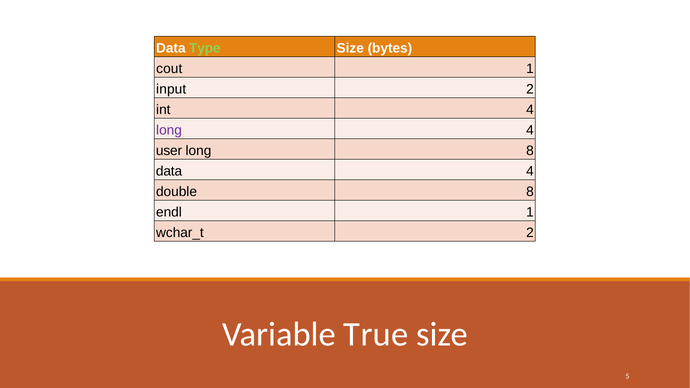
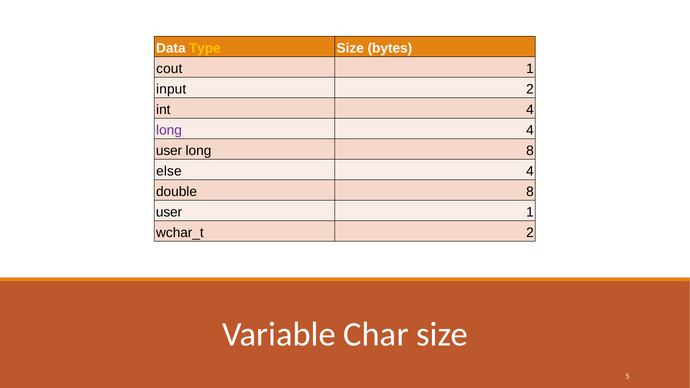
Type colour: light green -> yellow
data at (169, 171): data -> else
endl at (169, 212): endl -> user
True: True -> Char
